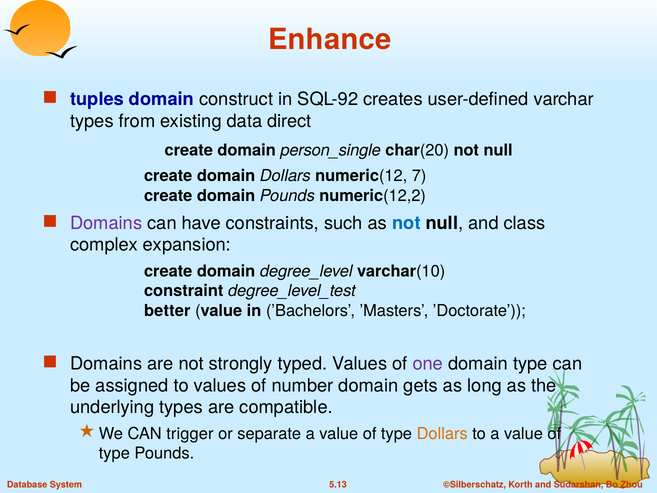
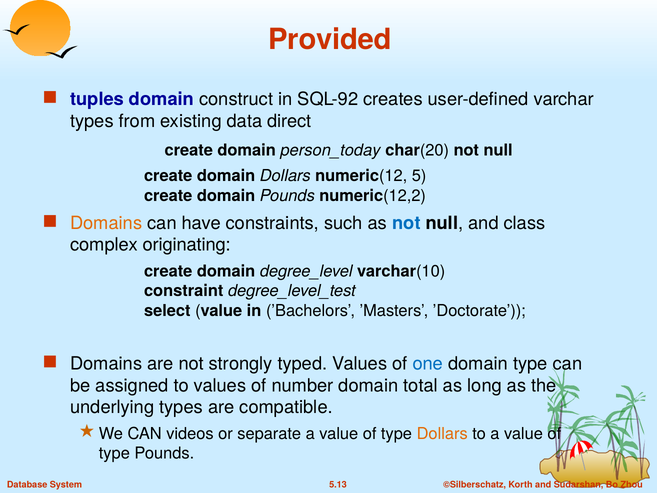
Enhance: Enhance -> Provided
person_single: person_single -> person_today
7: 7 -> 5
Domains at (106, 223) colour: purple -> orange
expansion: expansion -> originating
better: better -> select
one colour: purple -> blue
gets: gets -> total
trigger: trigger -> videos
